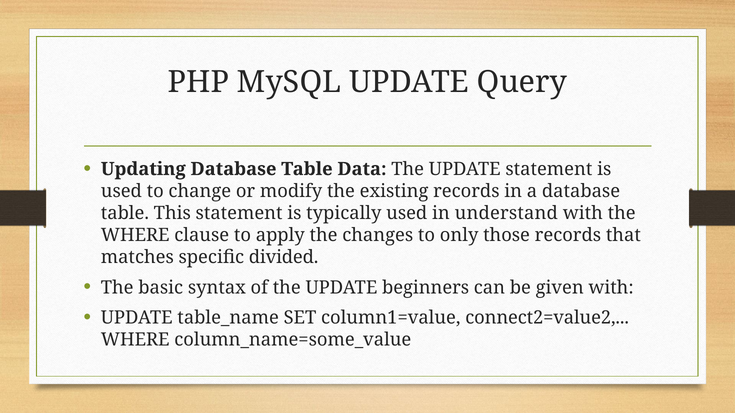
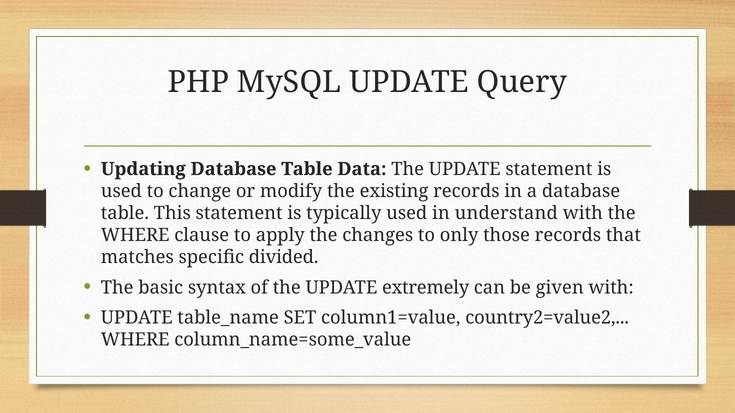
beginners: beginners -> extremely
connect2=value2: connect2=value2 -> country2=value2
